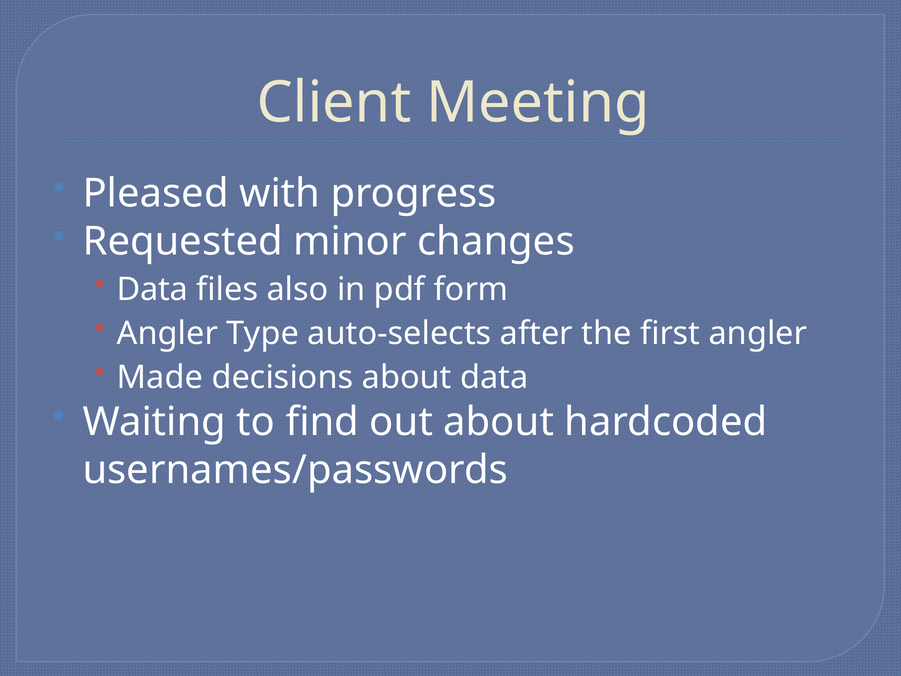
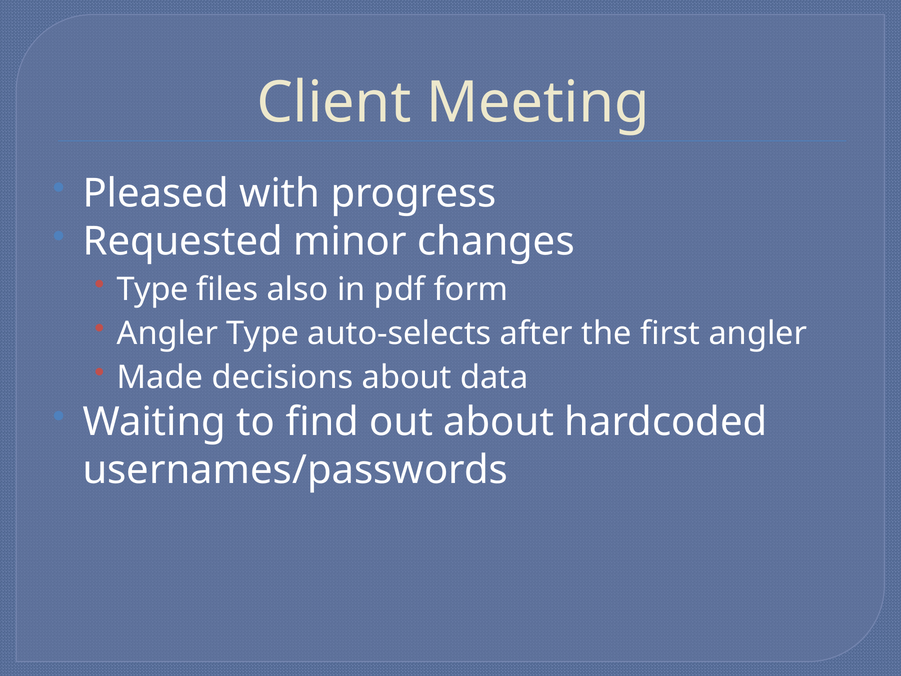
Data at (153, 290): Data -> Type
